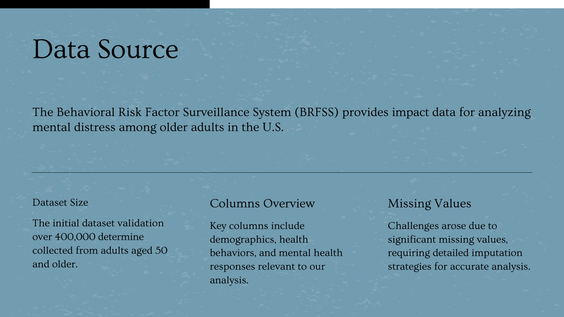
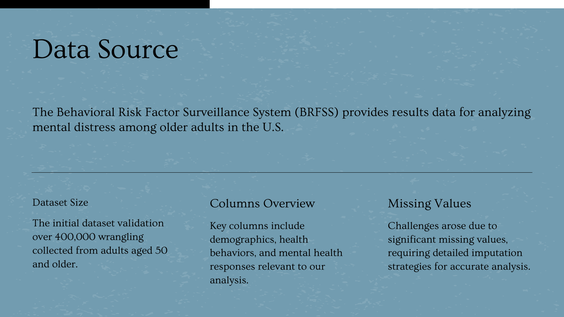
impact: impact -> results
determine: determine -> wrangling
